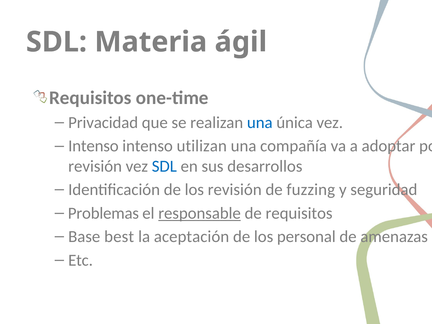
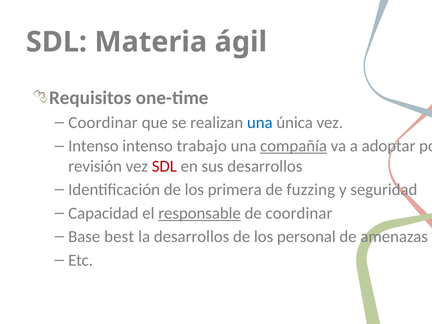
Privacidad at (103, 123): Privacidad -> Coordinar
utilizan: utilizan -> trabajo
compañía underline: none -> present
SDL at (164, 166) colour: blue -> red
los revisión: revisión -> primera
Problemas: Problemas -> Capacidad
de requisitos: requisitos -> coordinar
la aceptación: aceptación -> desarrollos
